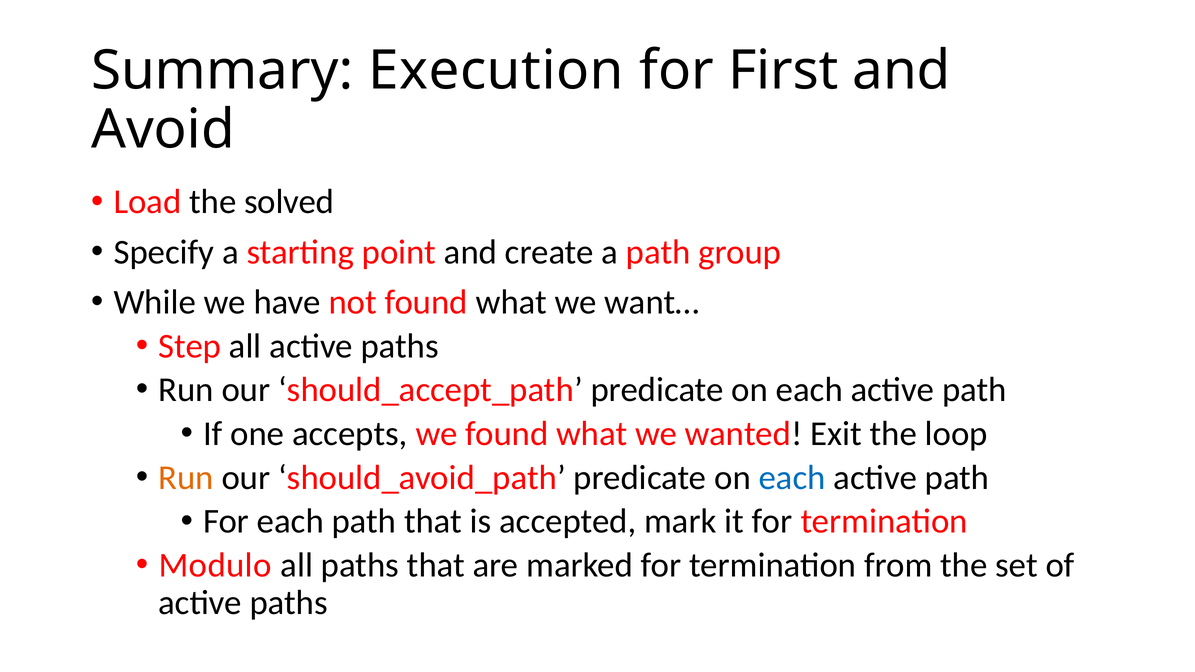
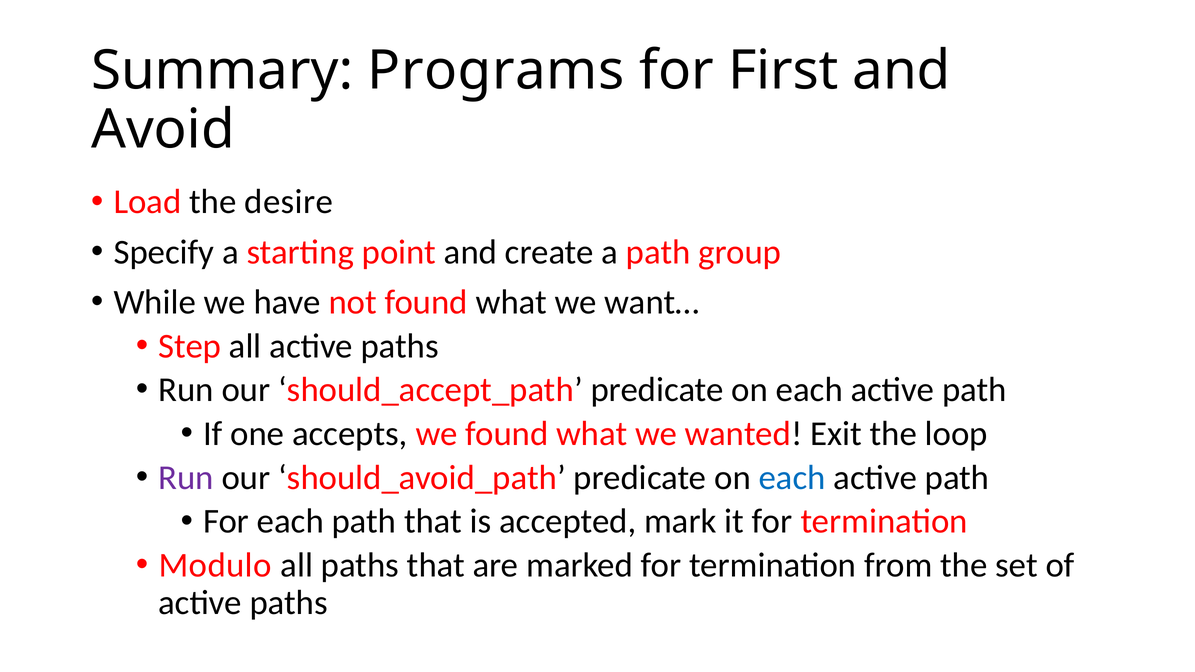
Execution: Execution -> Programs
solved: solved -> desire
Run at (186, 478) colour: orange -> purple
